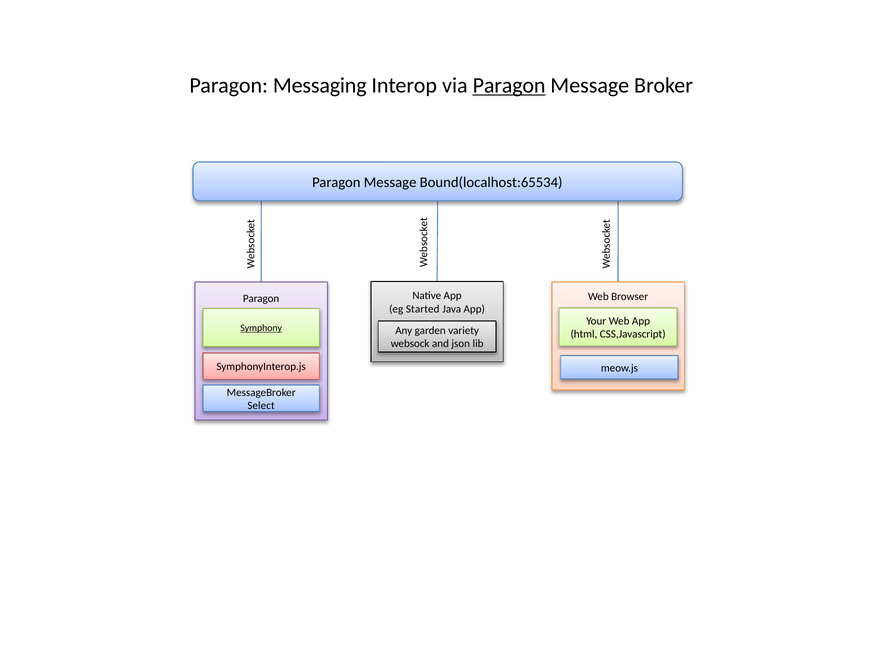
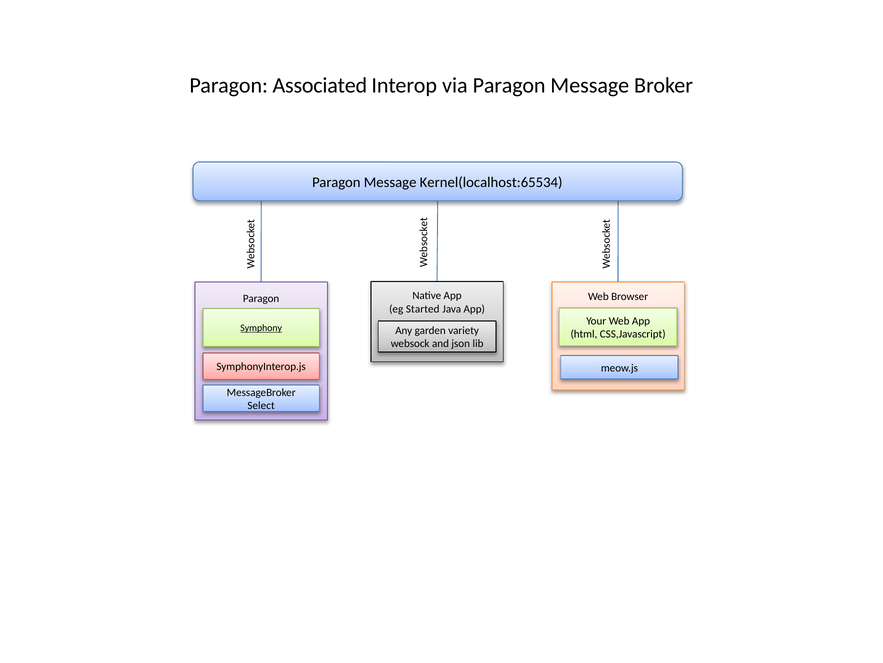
Messaging: Messaging -> Associated
Paragon at (509, 85) underline: present -> none
Bound(localhost:65534: Bound(localhost:65534 -> Kernel(localhost:65534
